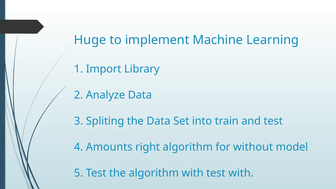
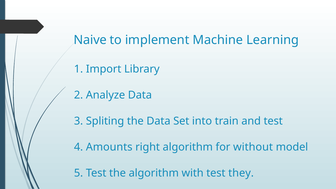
Huge: Huge -> Naive
test with: with -> they
